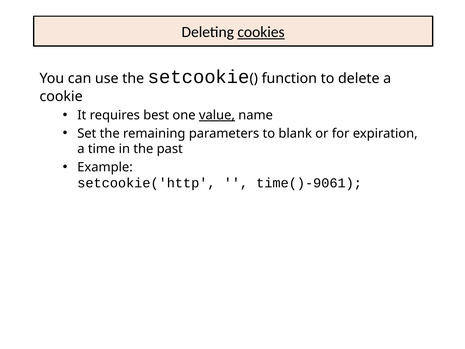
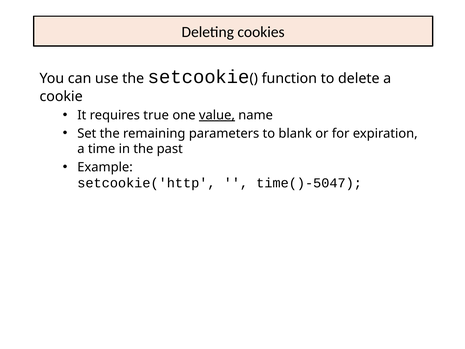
cookies underline: present -> none
best: best -> true
time()-9061: time()-9061 -> time()-5047
